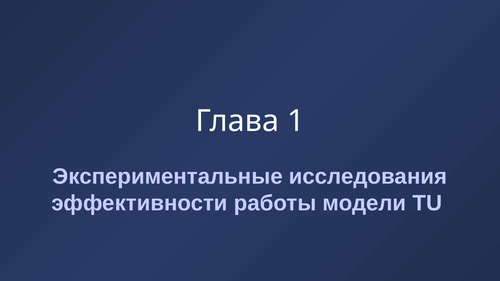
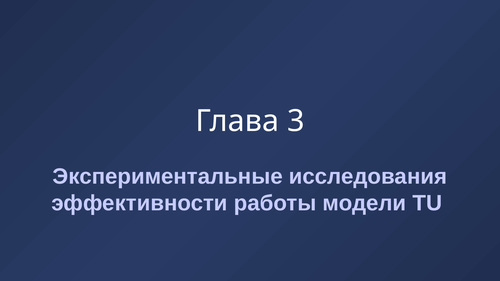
1: 1 -> 3
